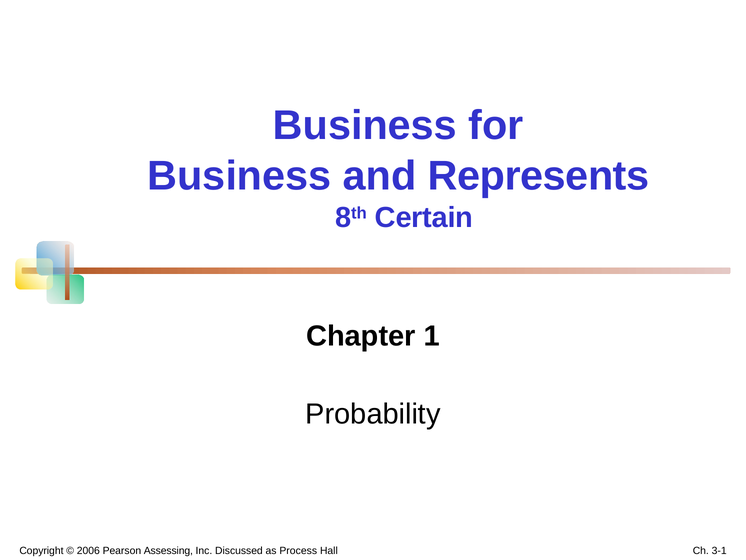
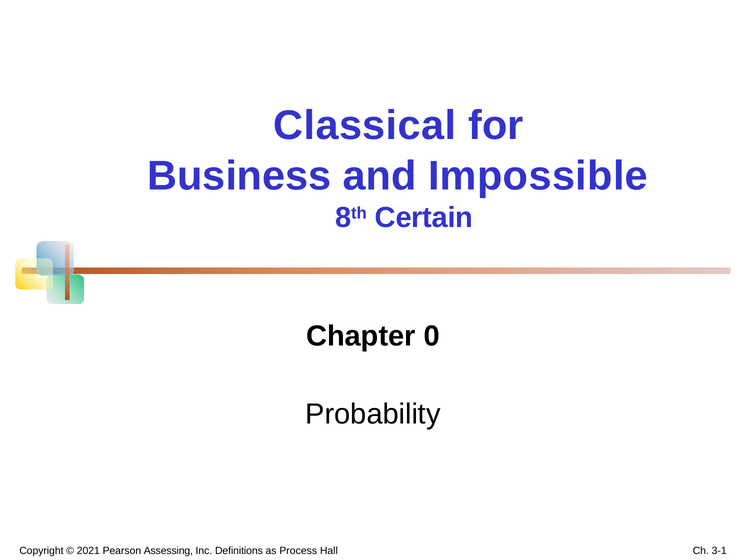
Business at (365, 125): Business -> Classical
Represents: Represents -> Impossible
1: 1 -> 0
2006: 2006 -> 2021
Discussed: Discussed -> Definitions
